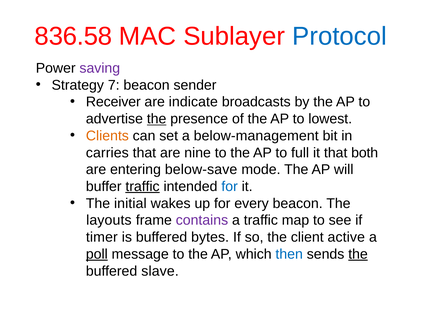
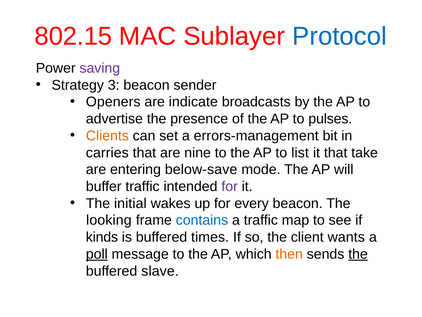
836.58: 836.58 -> 802.15
7: 7 -> 3
Receiver: Receiver -> Openers
the at (157, 119) underline: present -> none
lowest: lowest -> pulses
below-management: below-management -> errors-management
full: full -> list
both: both -> take
traffic at (143, 186) underline: present -> none
for at (230, 186) colour: blue -> purple
layouts: layouts -> looking
contains colour: purple -> blue
timer: timer -> kinds
bytes: bytes -> times
active: active -> wants
then colour: blue -> orange
